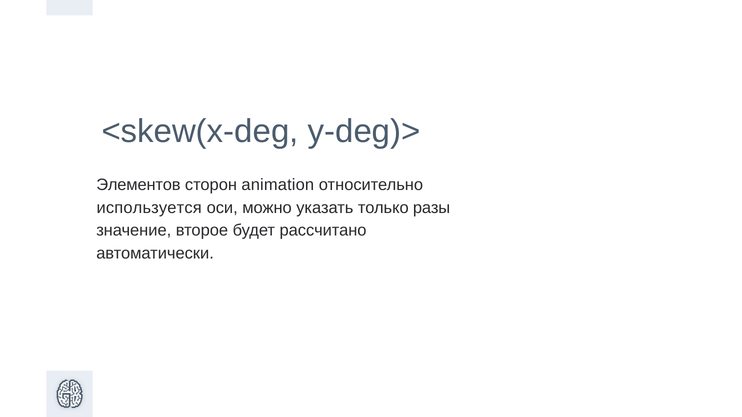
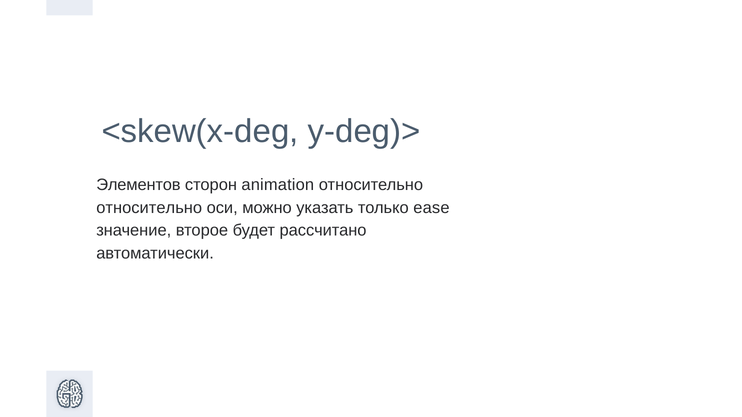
используется at (149, 208): используется -> относительно
разы: разы -> ease
